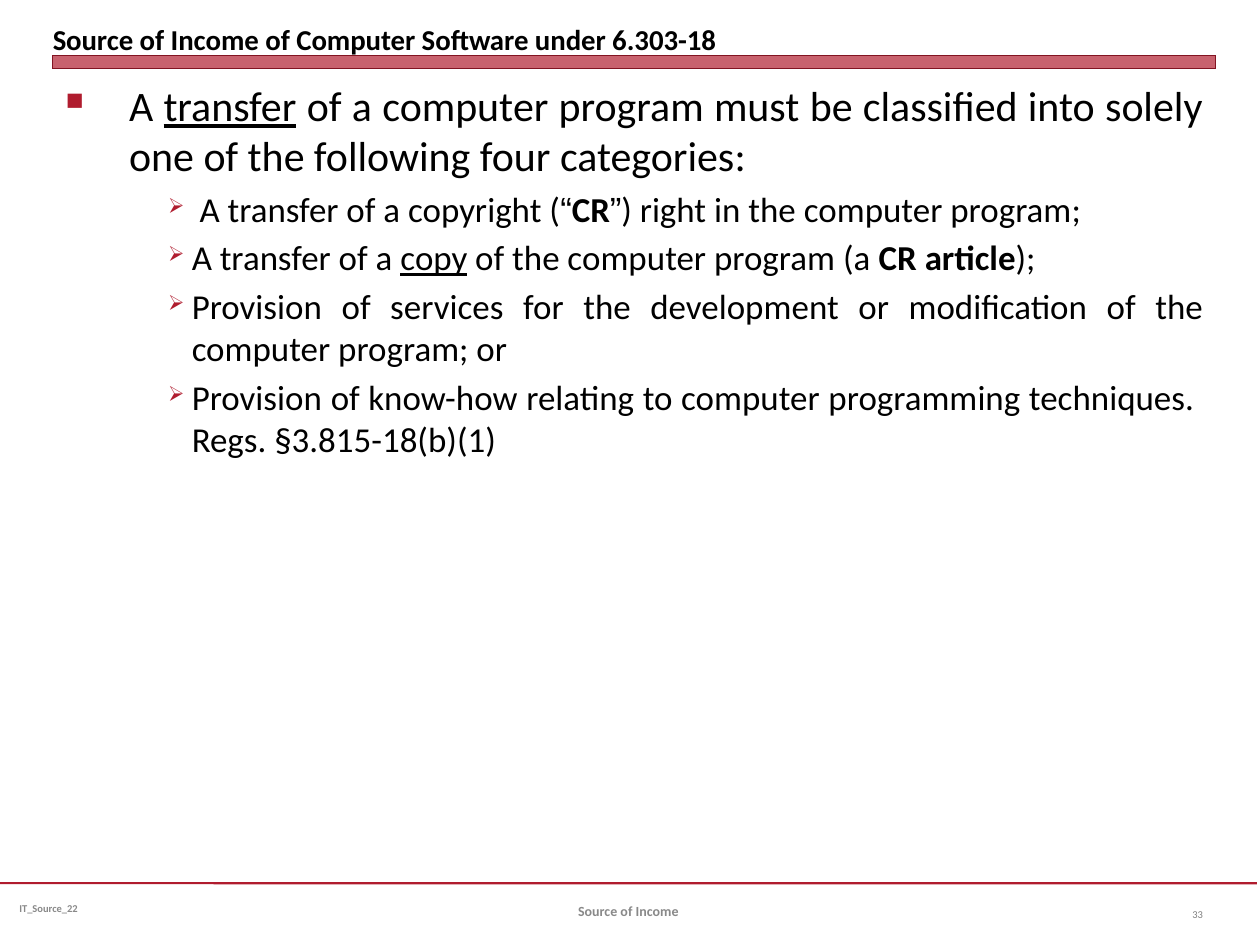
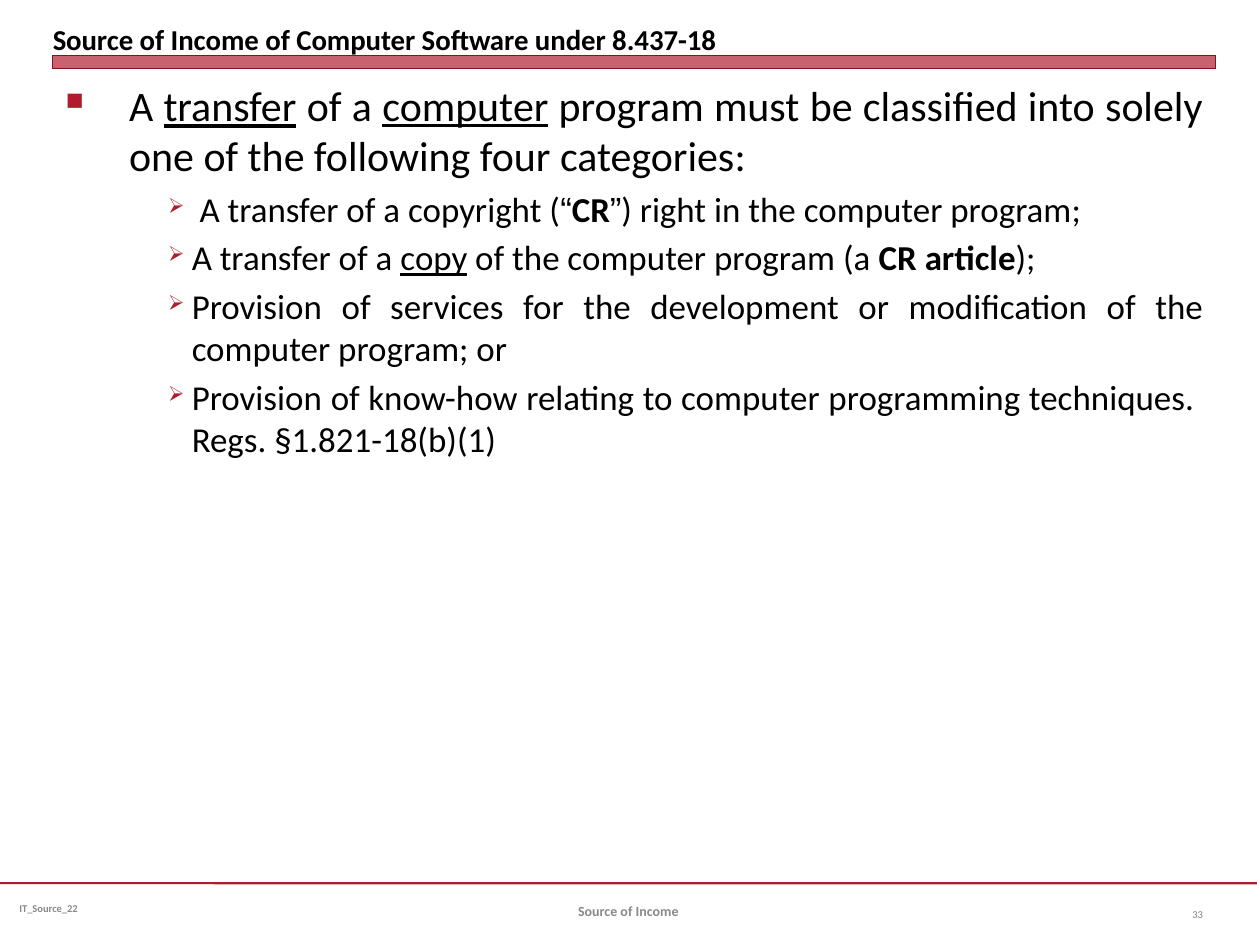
6.303-18: 6.303-18 -> 8.437-18
computer at (465, 108) underline: none -> present
§3.815-18(b)(1: §3.815-18(b)(1 -> §1.821-18(b)(1
